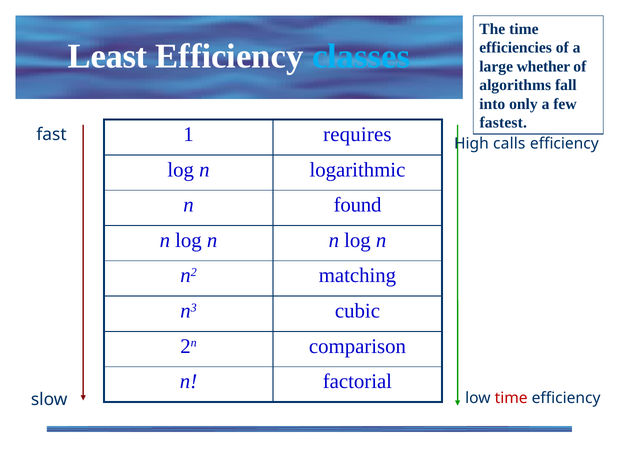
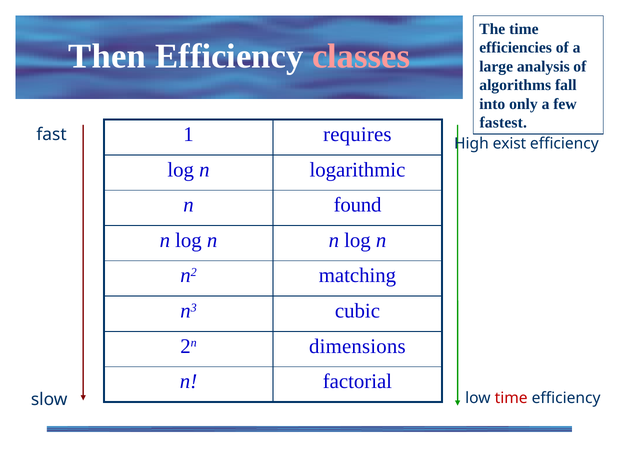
Least: Least -> Then
classes colour: light blue -> pink
whether: whether -> analysis
calls: calls -> exist
comparison: comparison -> dimensions
